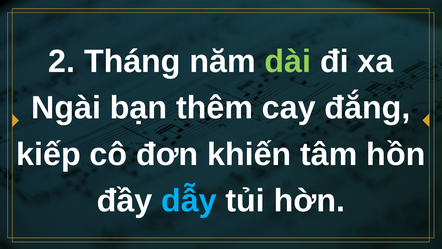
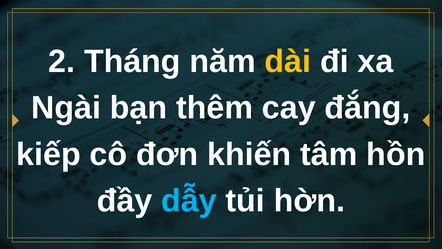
dài colour: light green -> yellow
